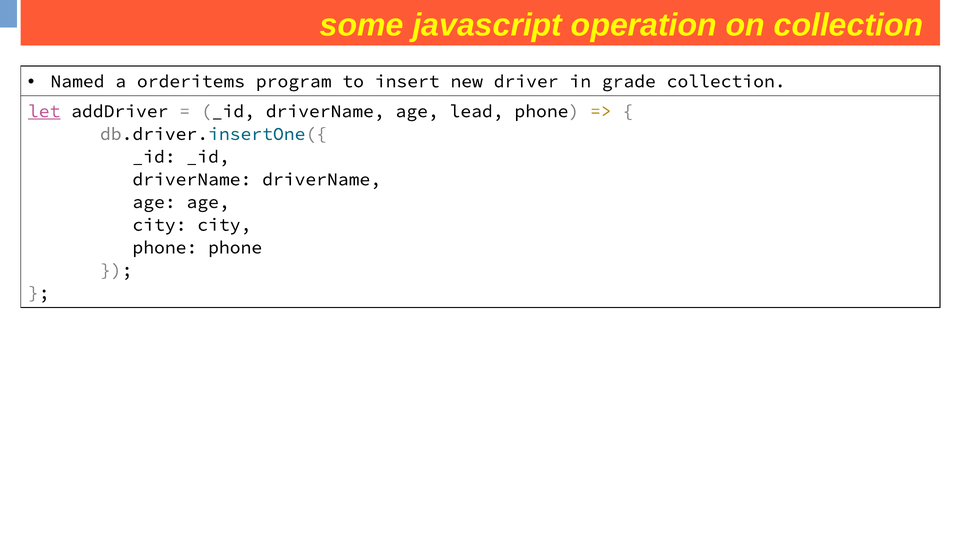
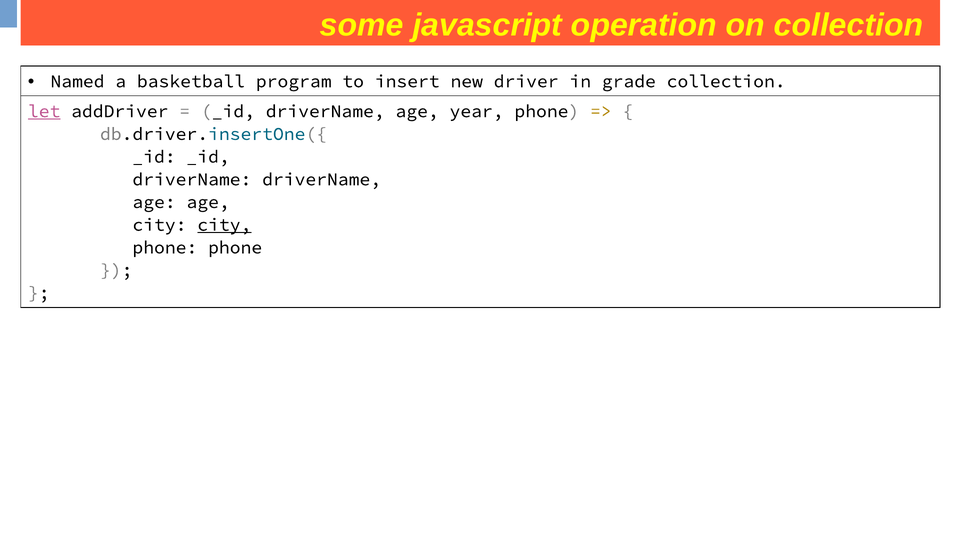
orderitems: orderitems -> basketball
lead: lead -> year
city at (224, 225) underline: none -> present
